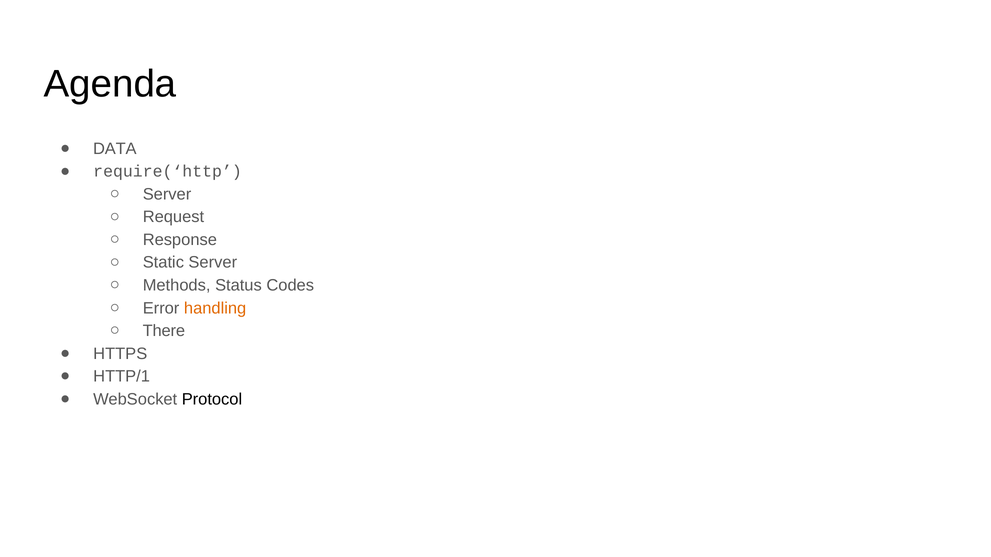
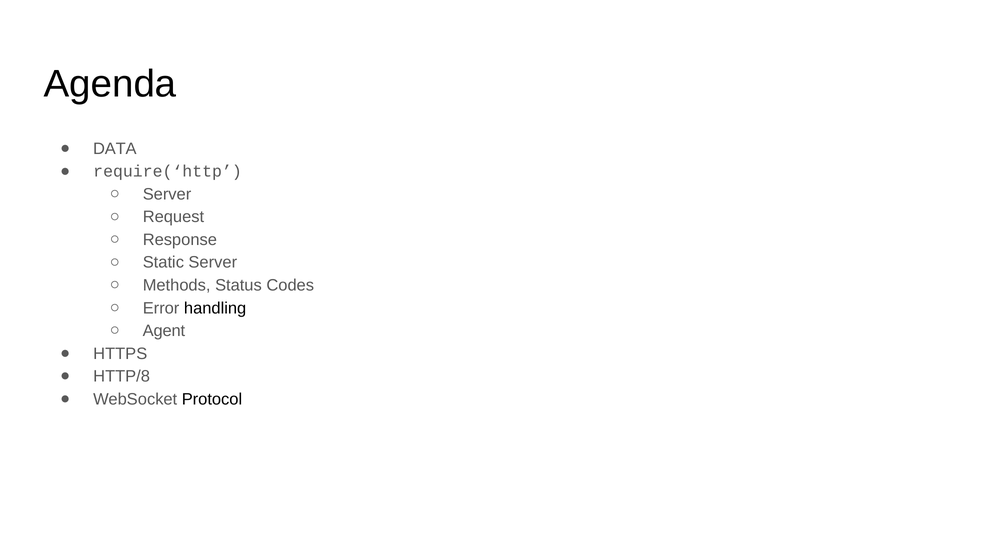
handling colour: orange -> black
There: There -> Agent
HTTP/1: HTTP/1 -> HTTP/8
